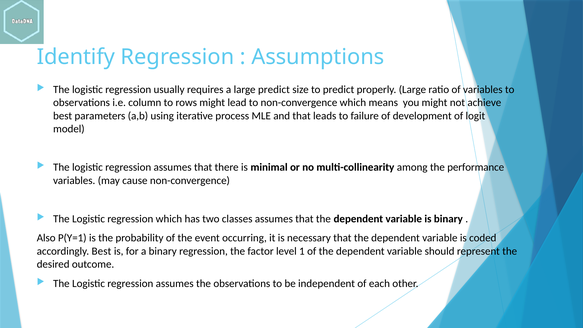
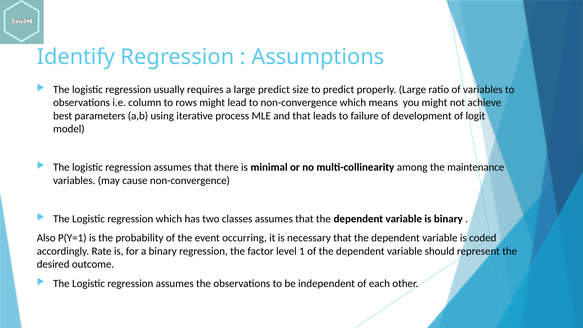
performance: performance -> maintenance
accordingly Best: Best -> Rate
